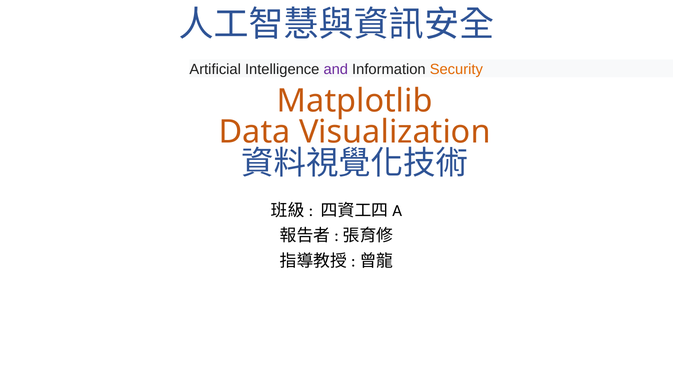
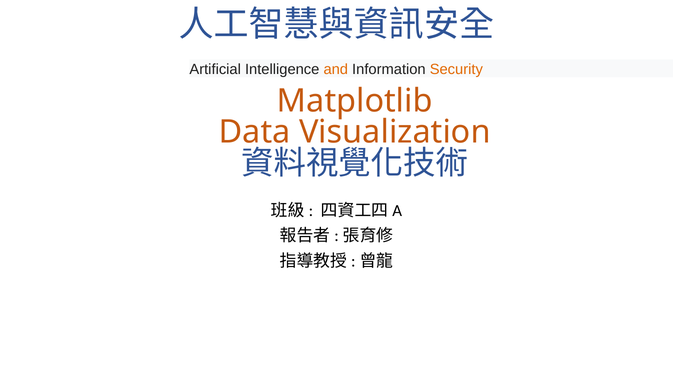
and colour: purple -> orange
